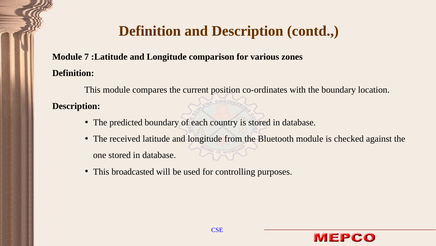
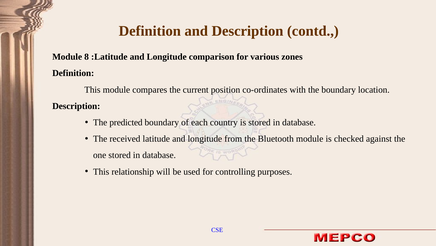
7: 7 -> 8
broadcasted: broadcasted -> relationship
